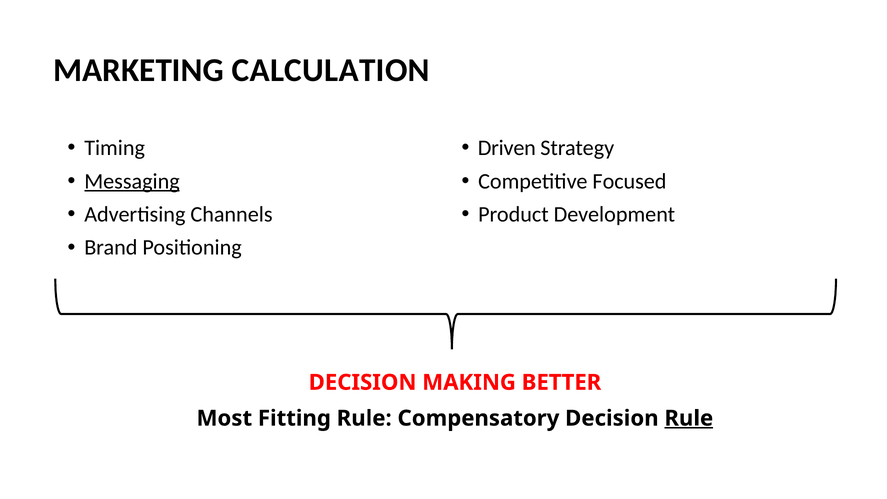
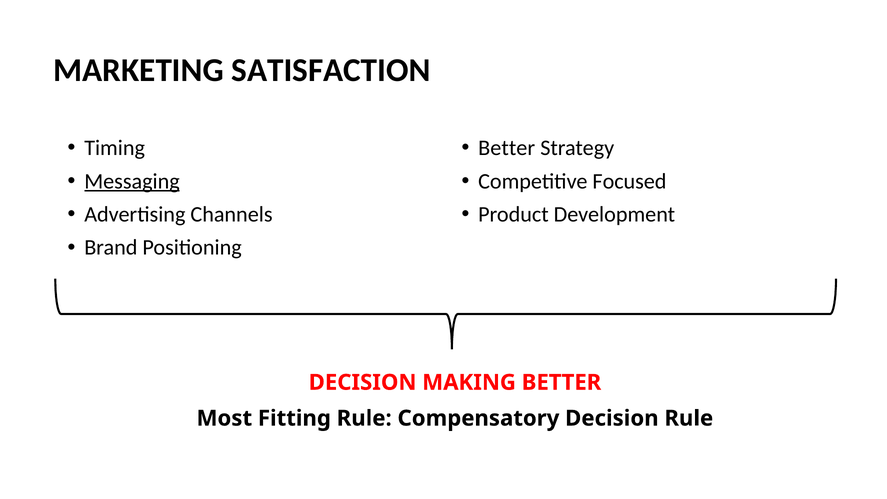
CALCULATION: CALCULATION -> SATISFACTION
Driven at (507, 148): Driven -> Better
Rule at (689, 418) underline: present -> none
